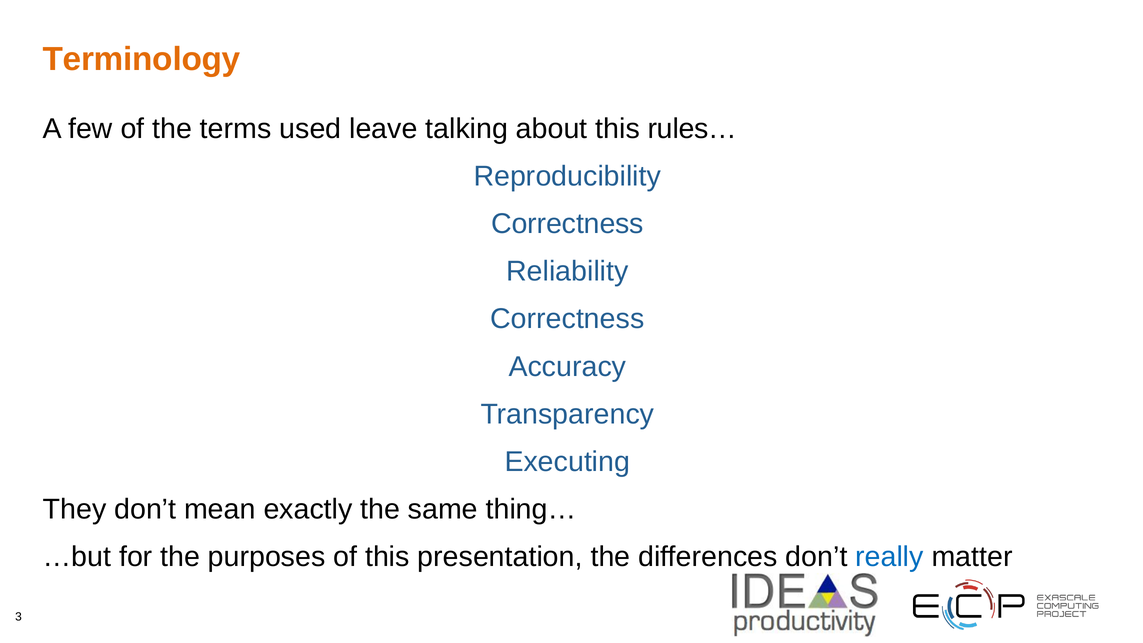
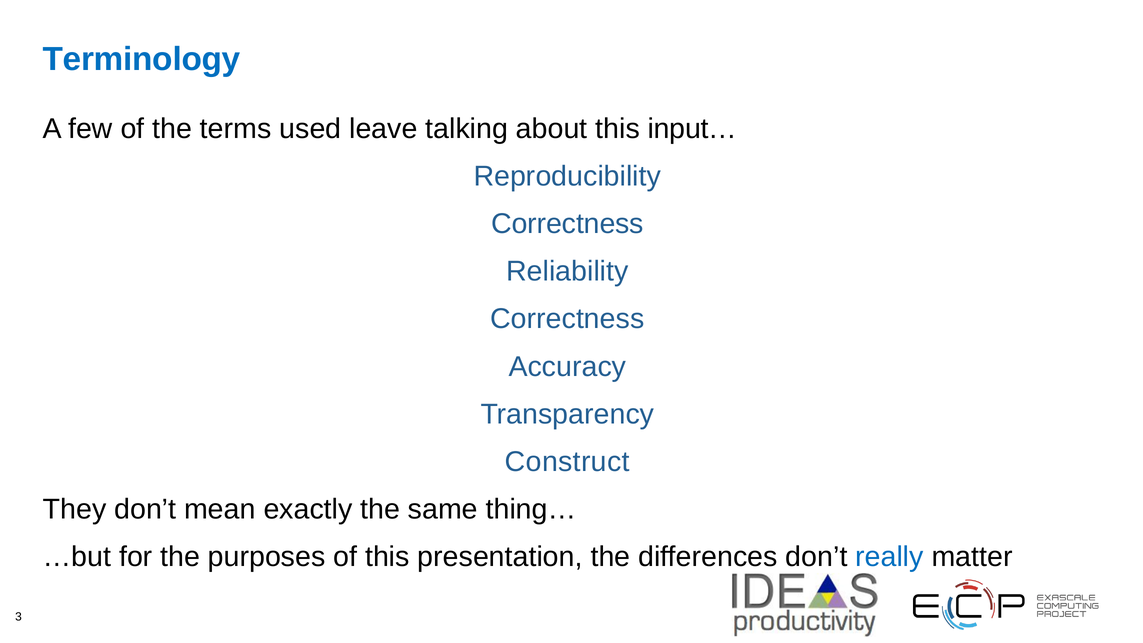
Terminology colour: orange -> blue
rules…: rules… -> input…
Executing: Executing -> Construct
